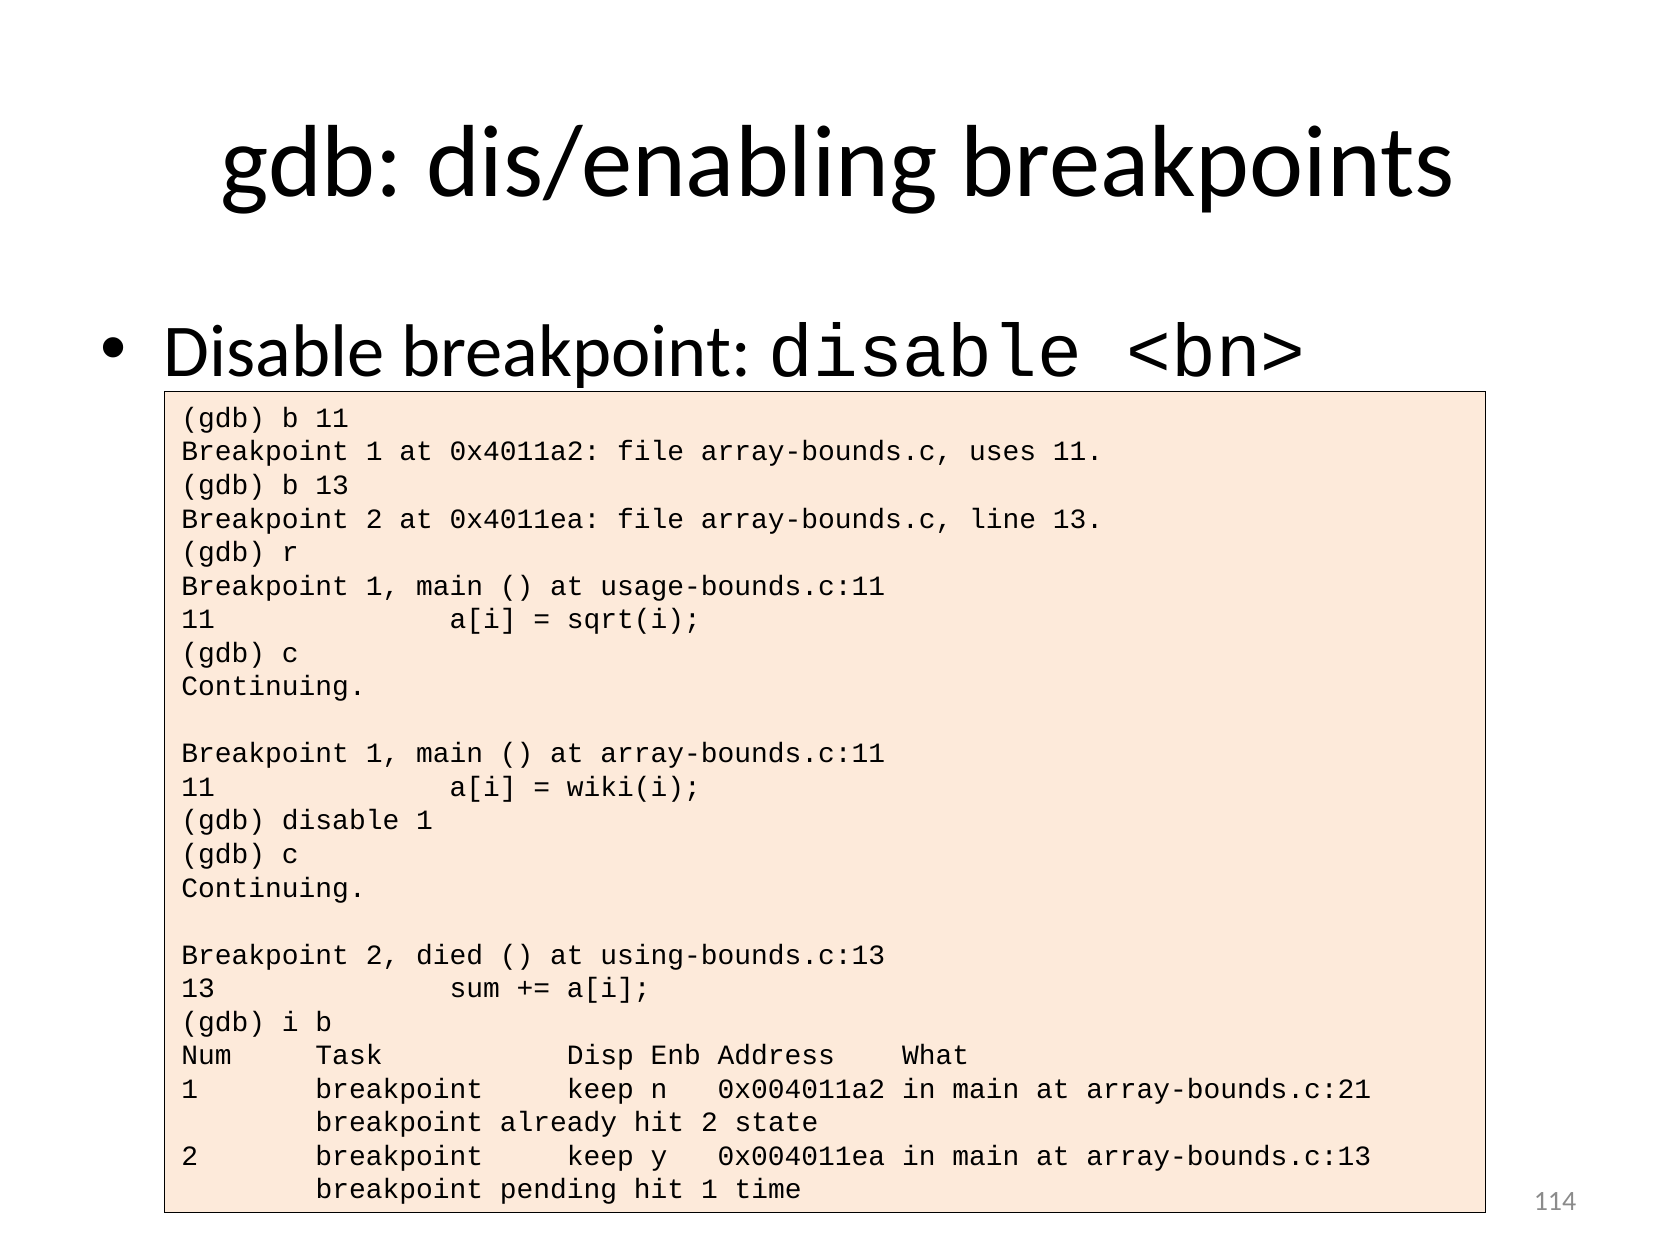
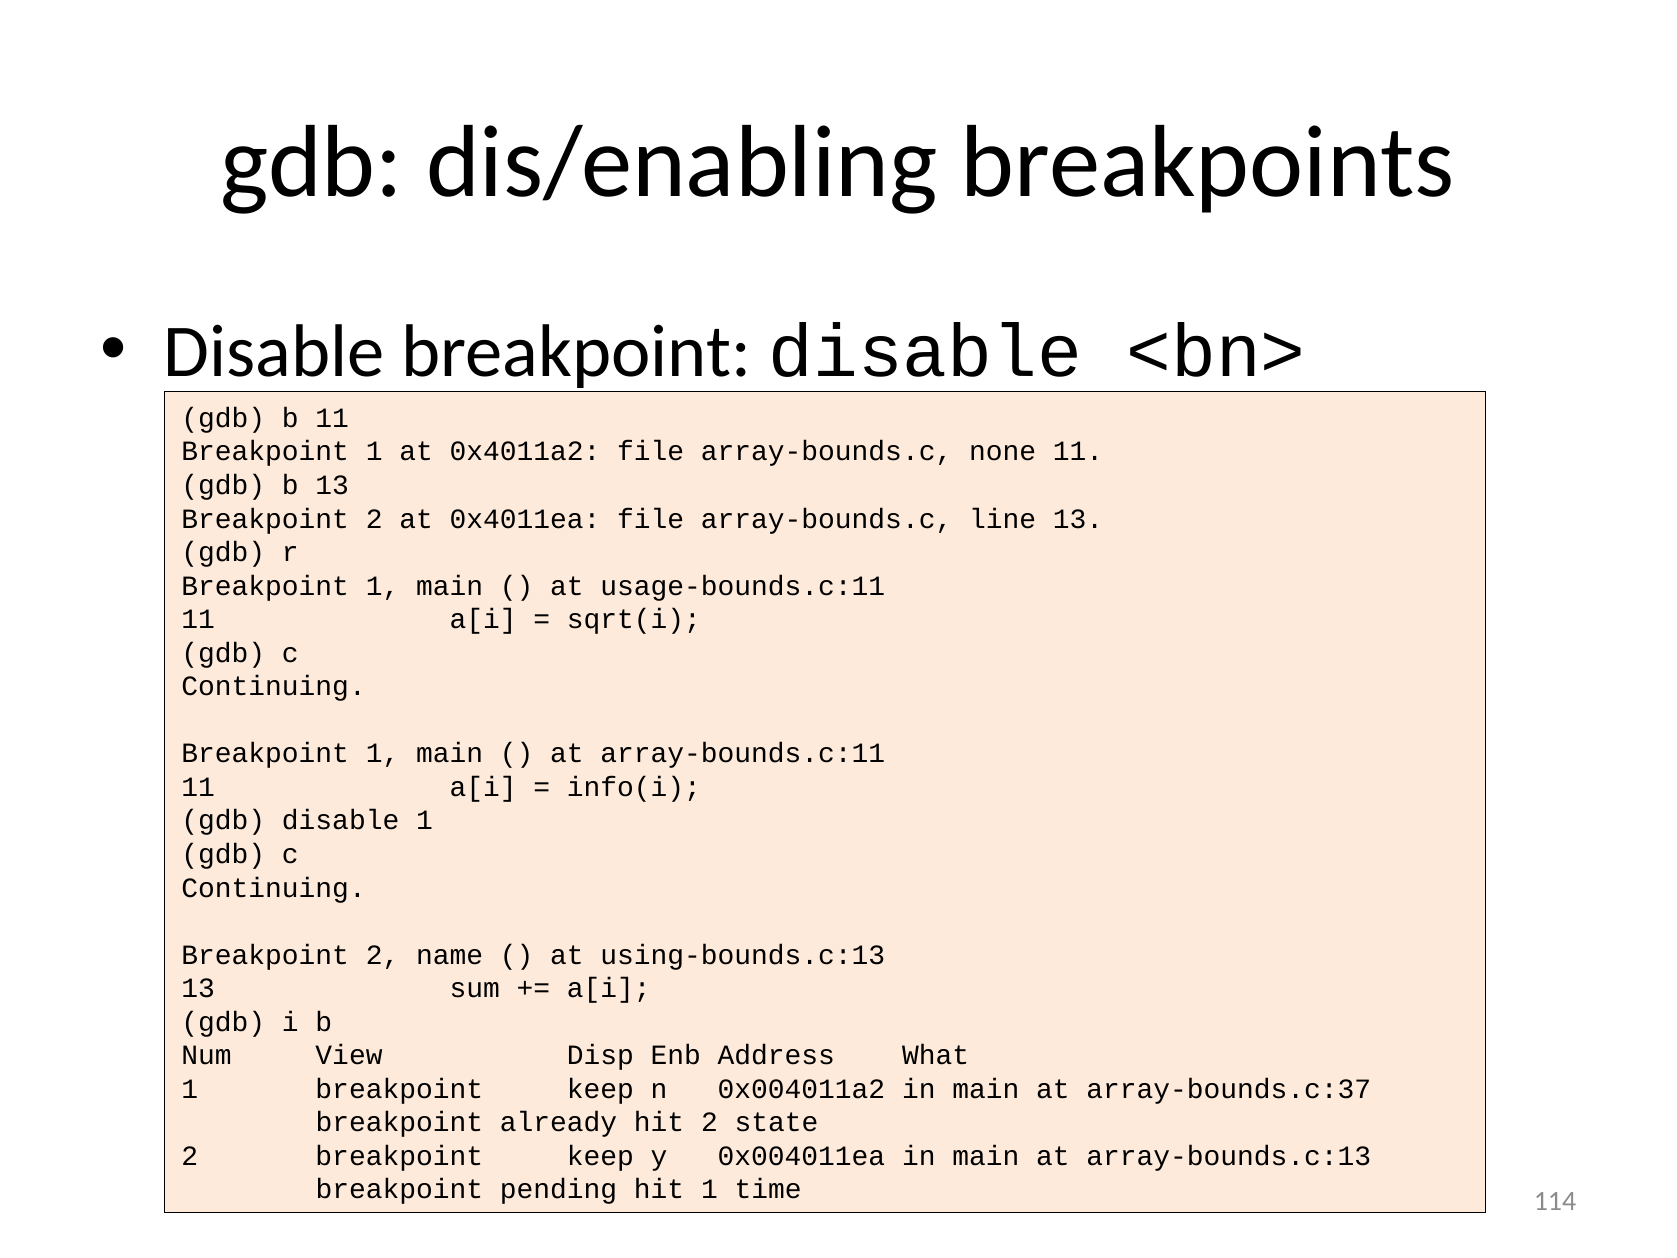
uses: uses -> none
wiki(i: wiki(i -> info(i
died: died -> name
Task: Task -> View
array-bounds.c:21: array-bounds.c:21 -> array-bounds.c:37
